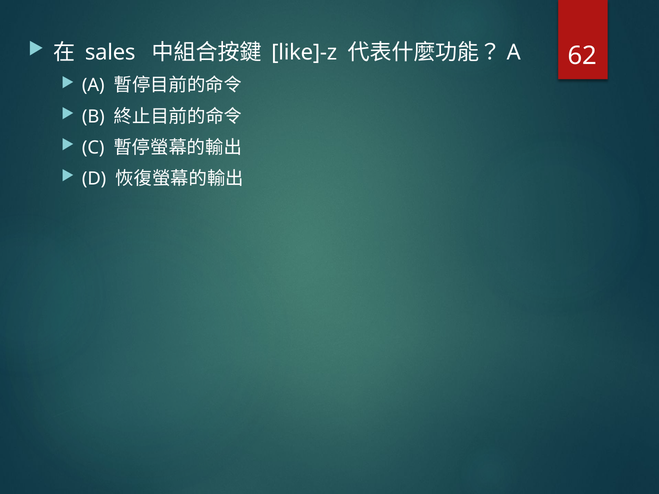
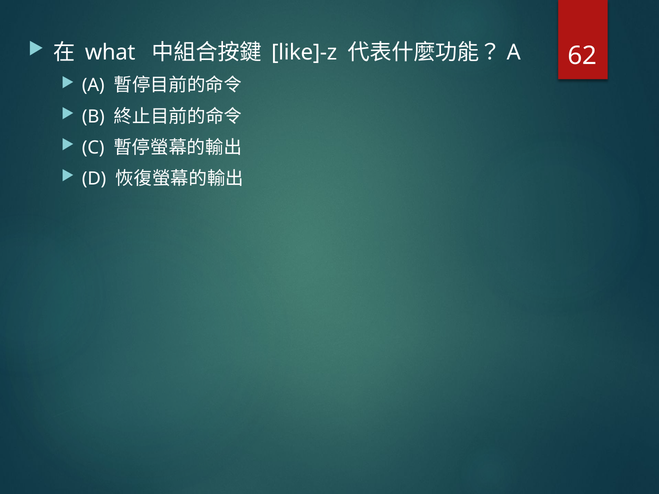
sales: sales -> what
